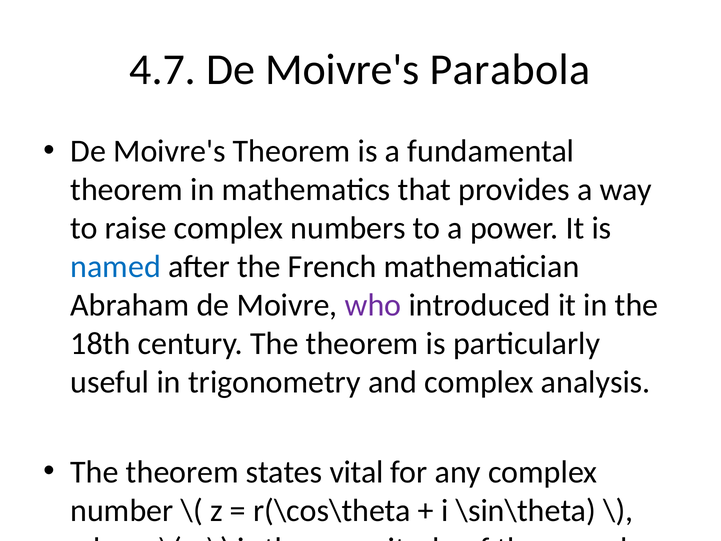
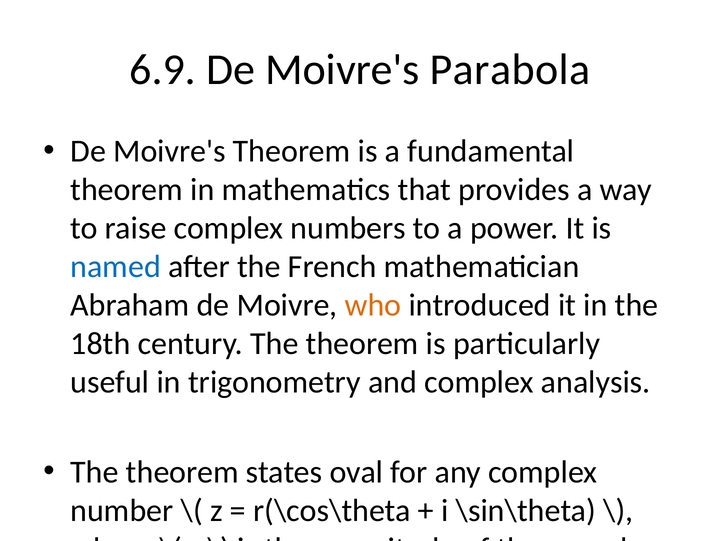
4.7: 4.7 -> 6.9
who colour: purple -> orange
vital: vital -> oval
